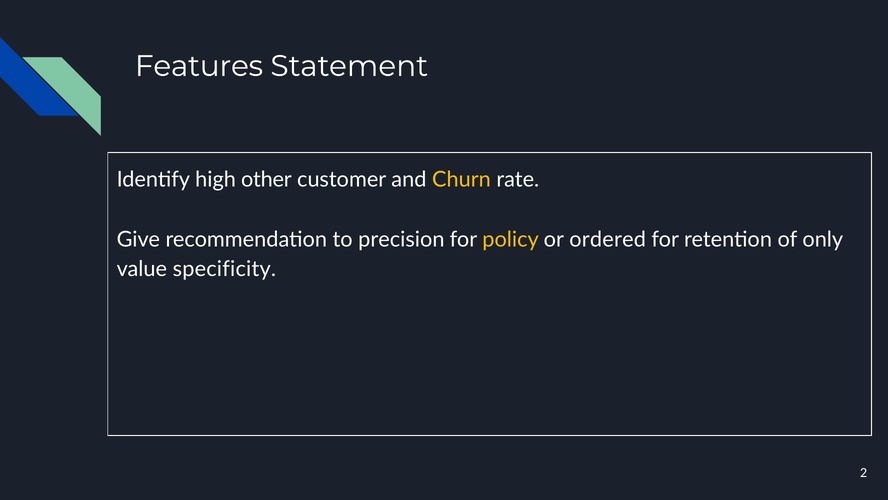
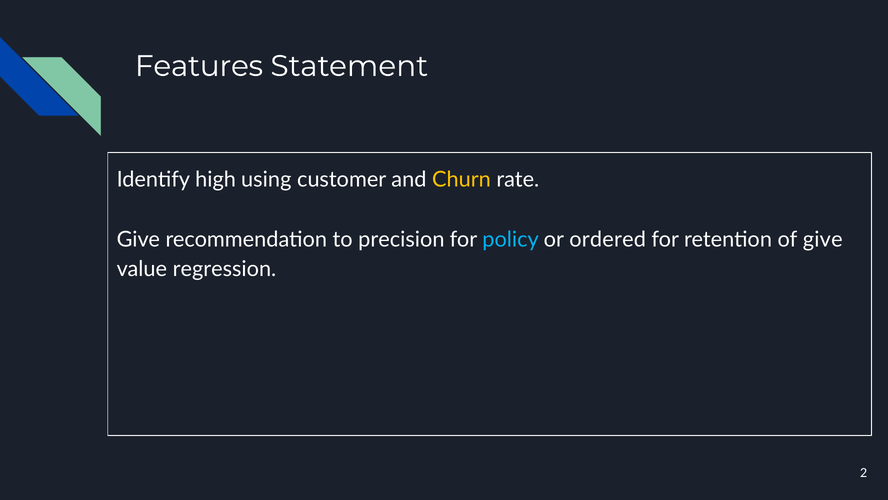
other: other -> using
policy colour: yellow -> light blue
of only: only -> give
specificity: specificity -> regression
